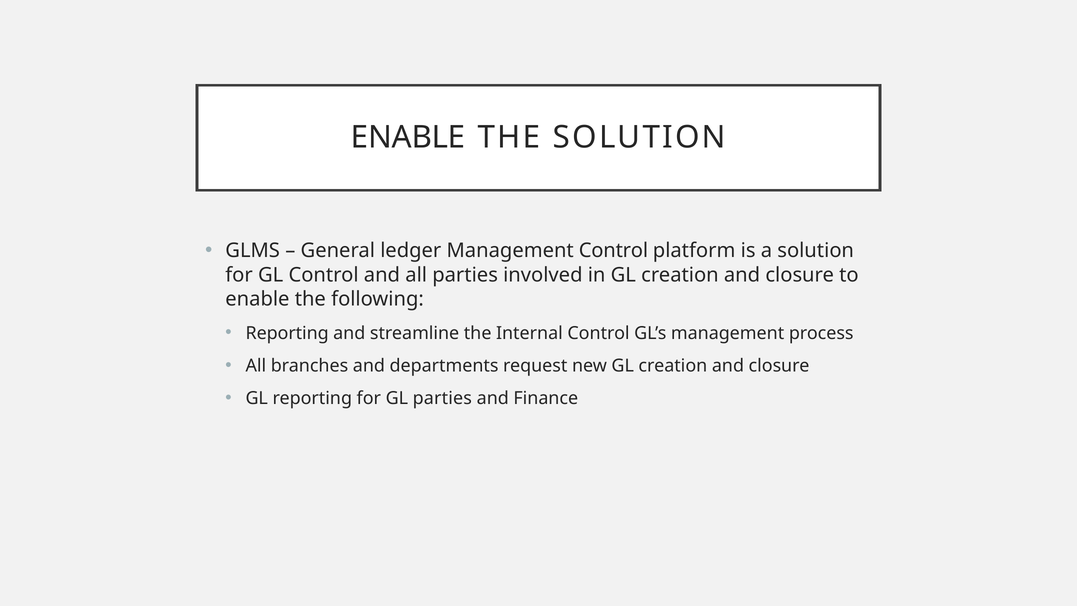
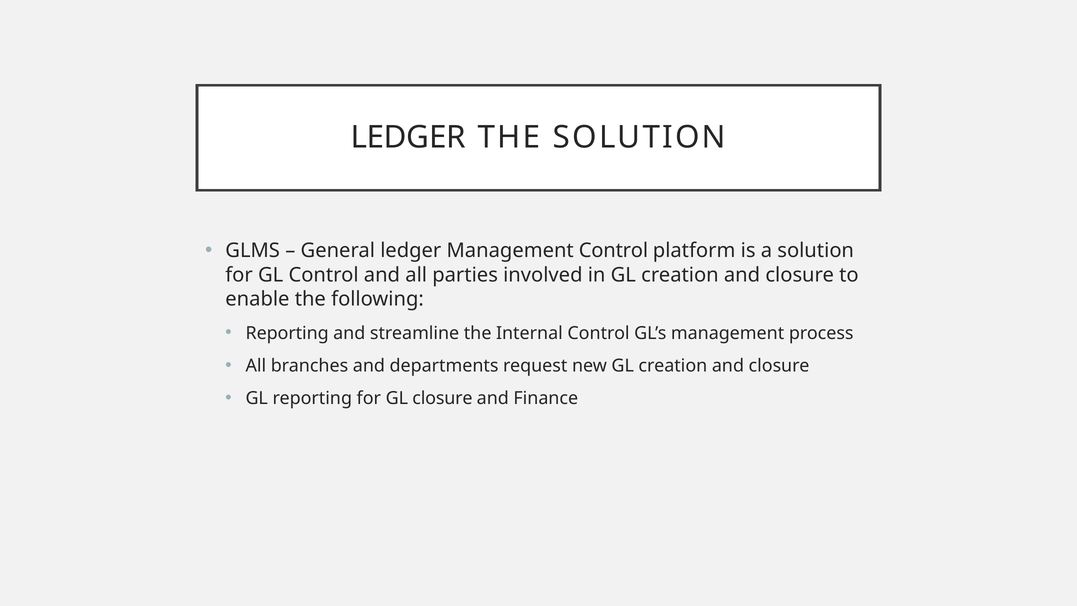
ENABLE at (408, 138): ENABLE -> LEDGER
GL parties: parties -> closure
